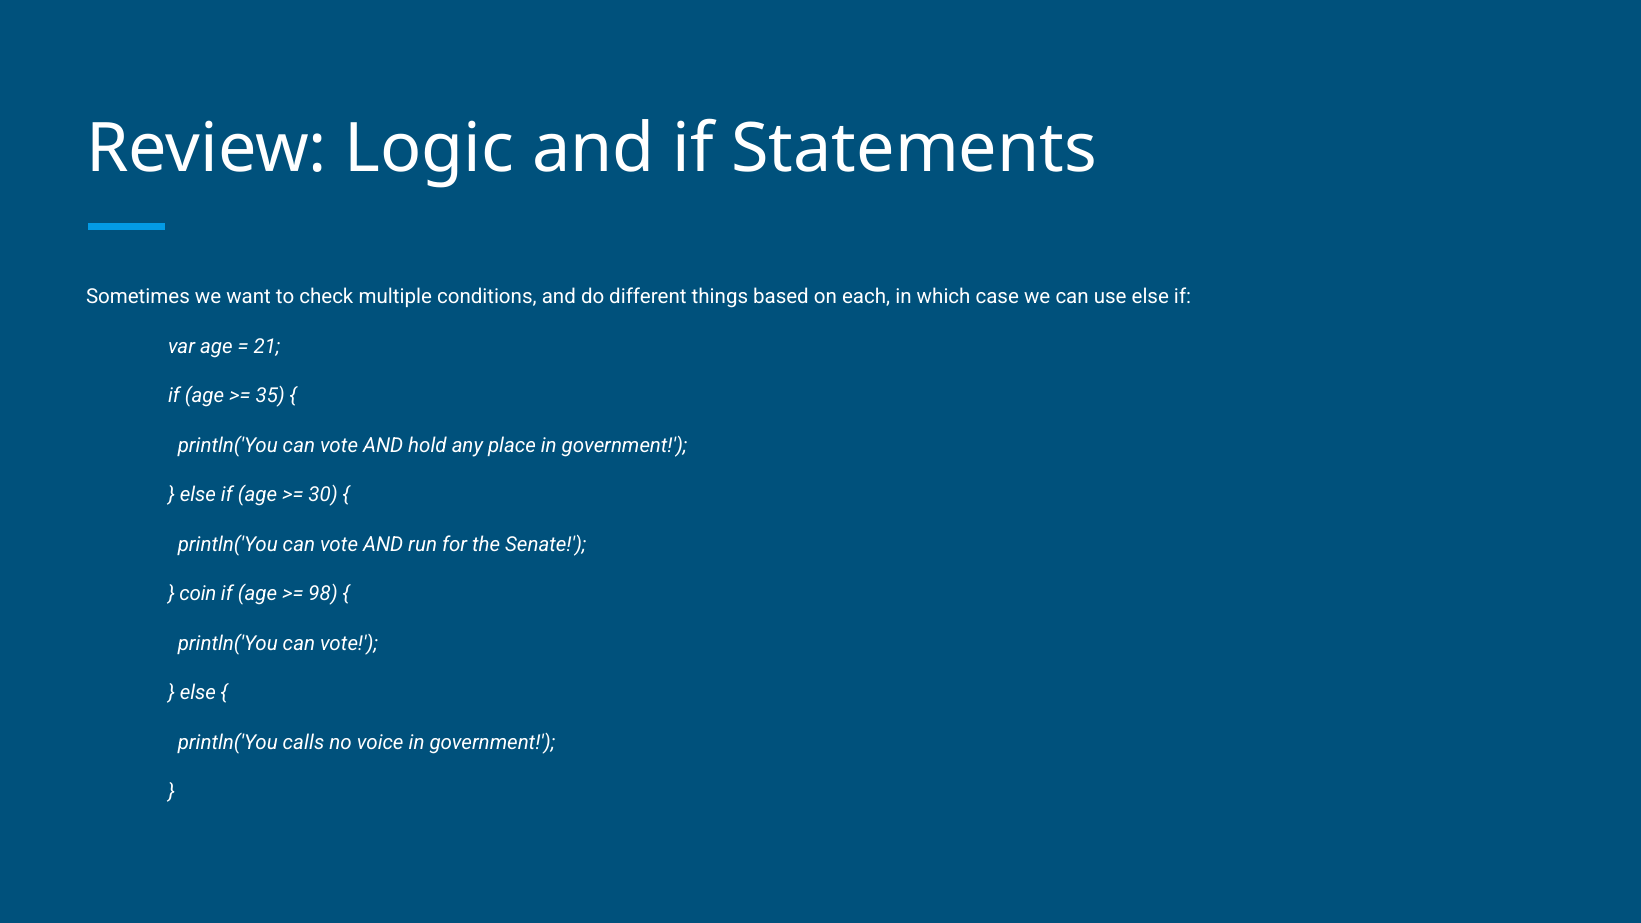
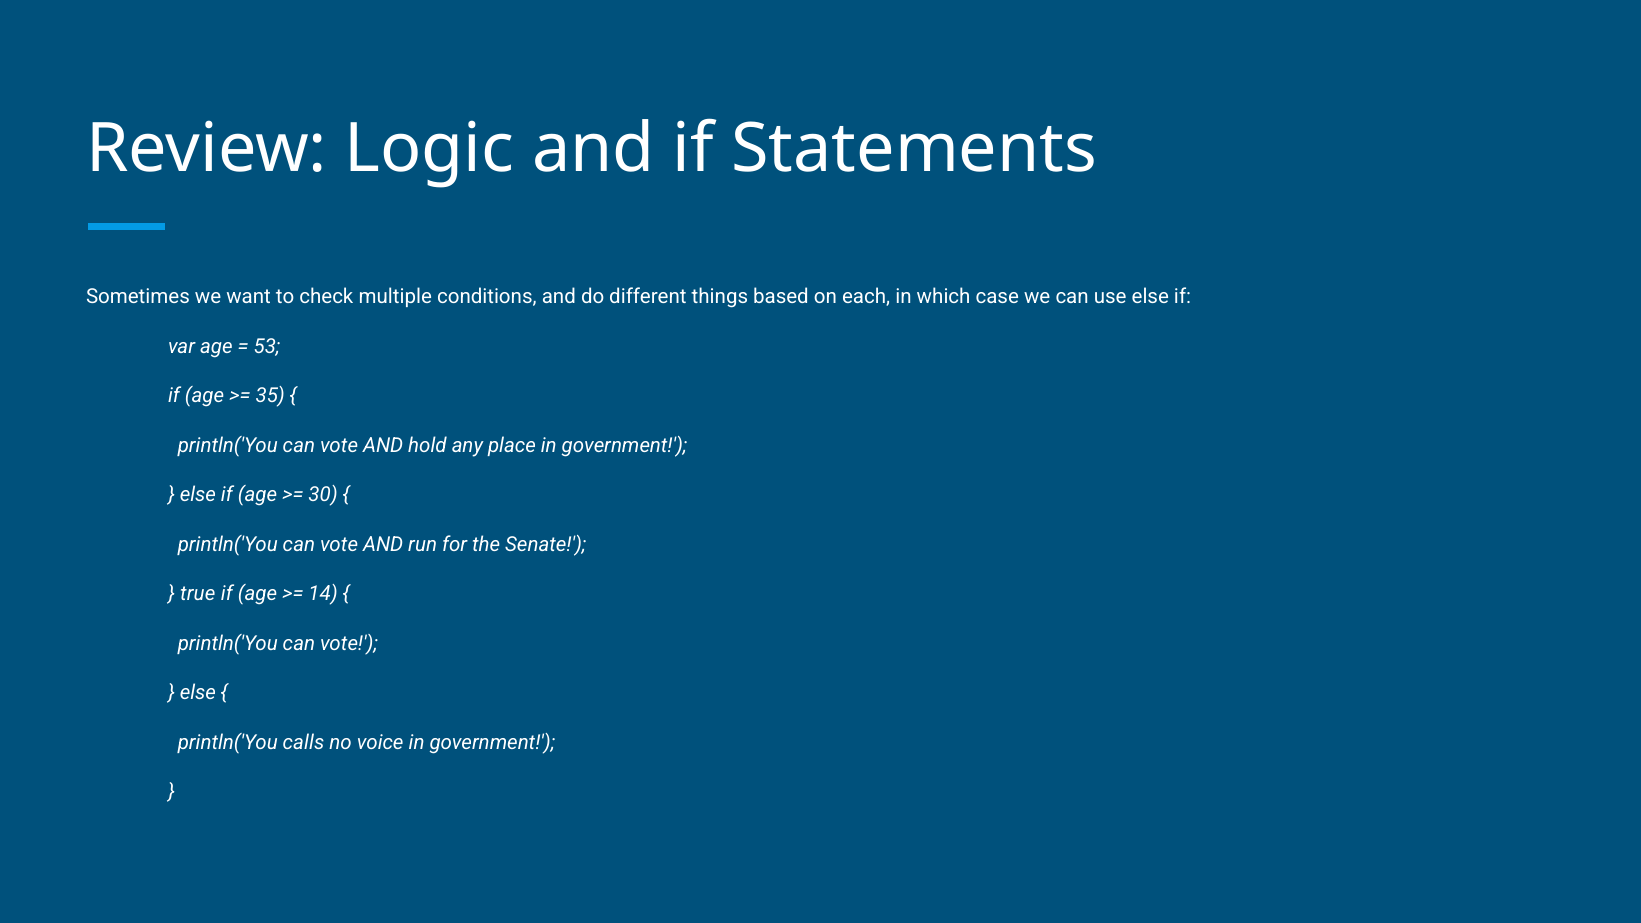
21: 21 -> 53
coin: coin -> true
98: 98 -> 14
